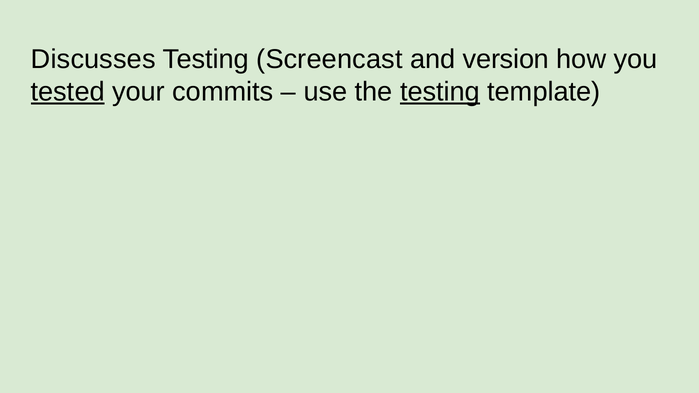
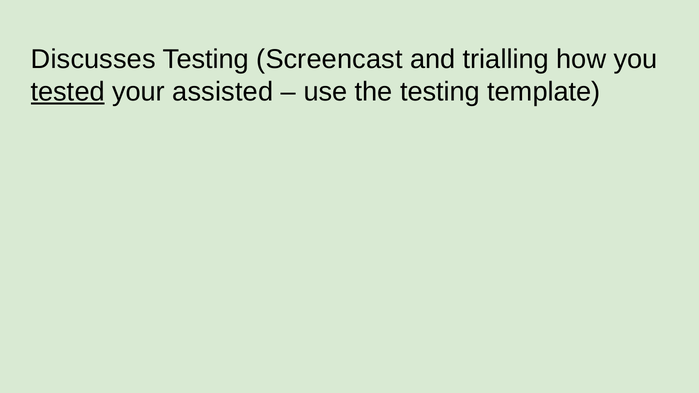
version: version -> trialling
commits: commits -> assisted
testing at (440, 92) underline: present -> none
